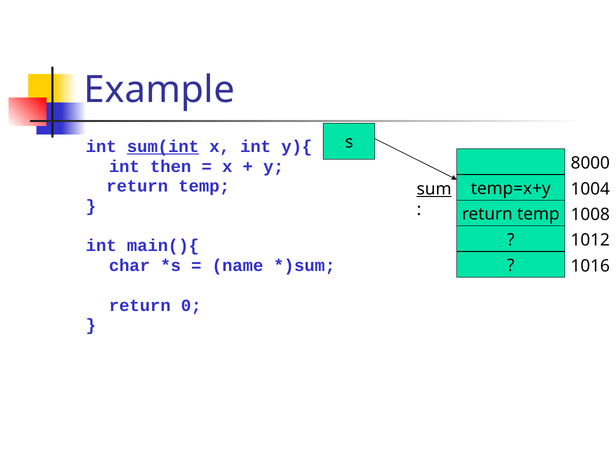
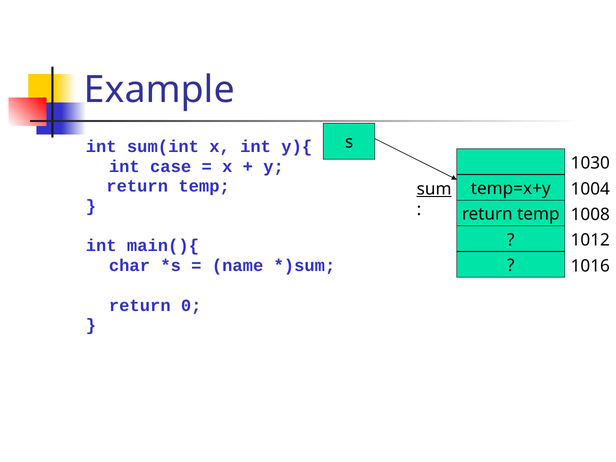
sum(int underline: present -> none
8000: 8000 -> 1030
then: then -> case
